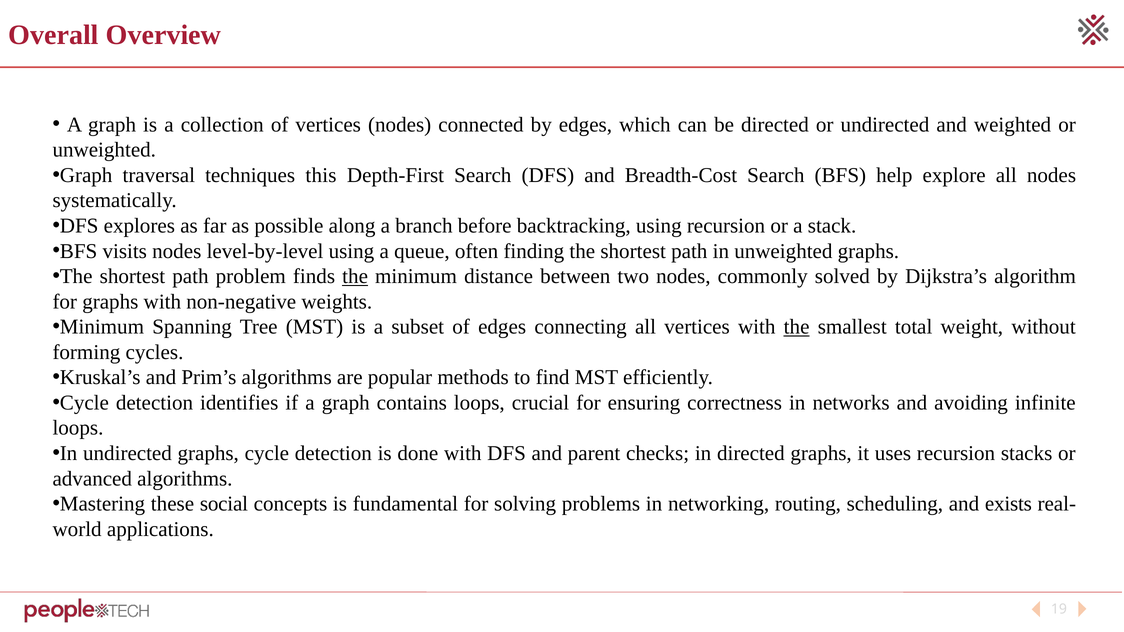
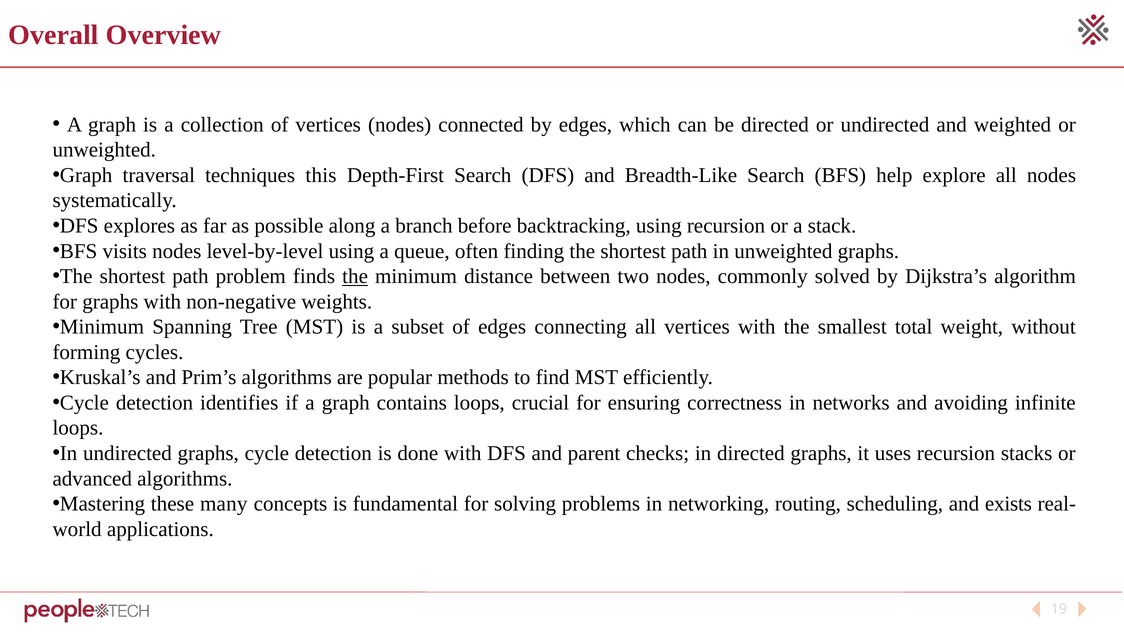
Breadth-Cost: Breadth-Cost -> Breadth-Like
the at (797, 327) underline: present -> none
social: social -> many
